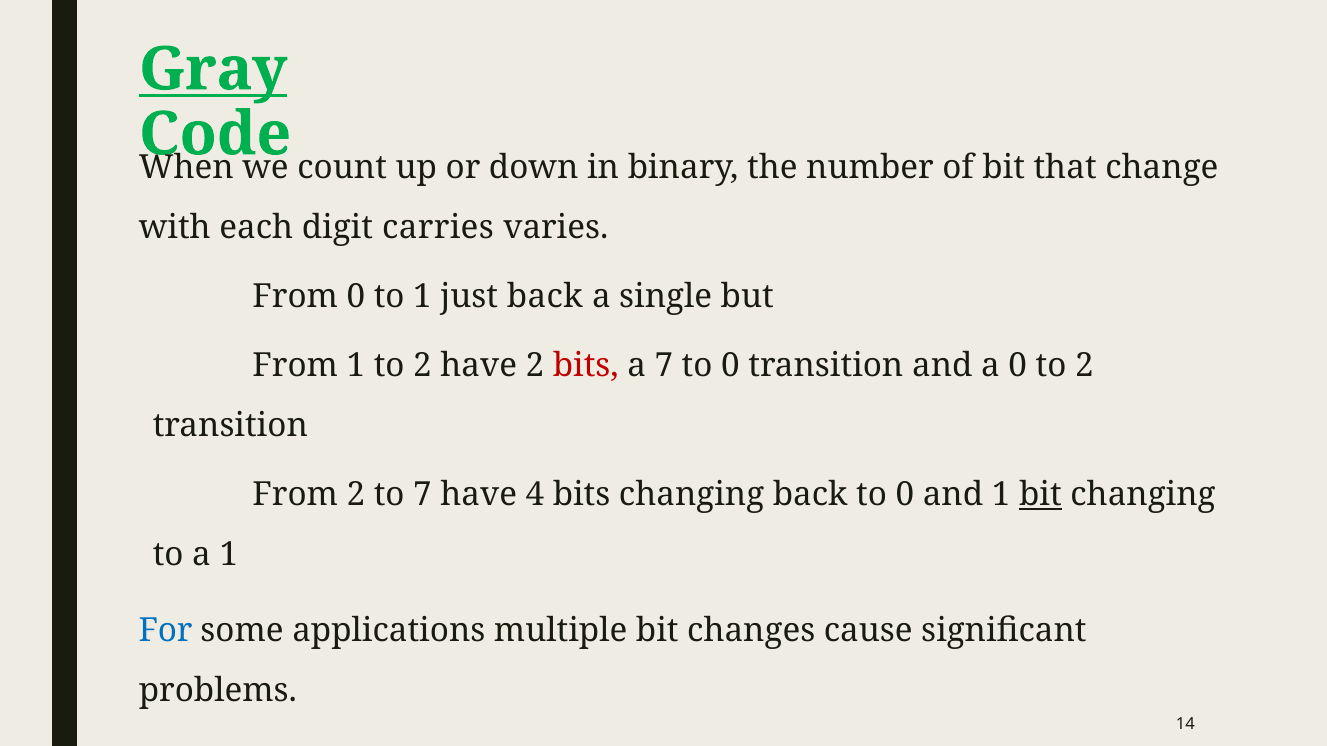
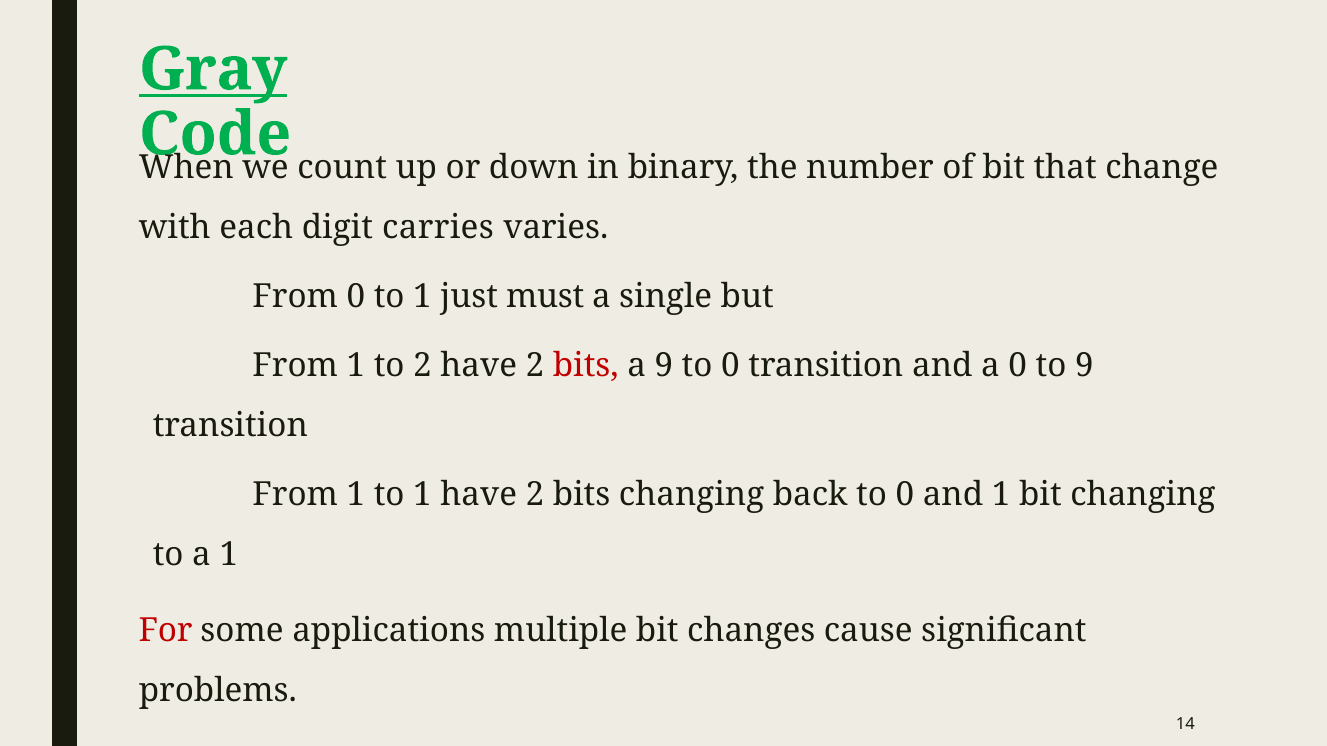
just back: back -> must
a 7: 7 -> 9
0 to 2: 2 -> 9
2 at (356, 495): 2 -> 1
7 at (423, 495): 7 -> 1
4 at (535, 495): 4 -> 2
bit at (1040, 495) underline: present -> none
For colour: blue -> red
